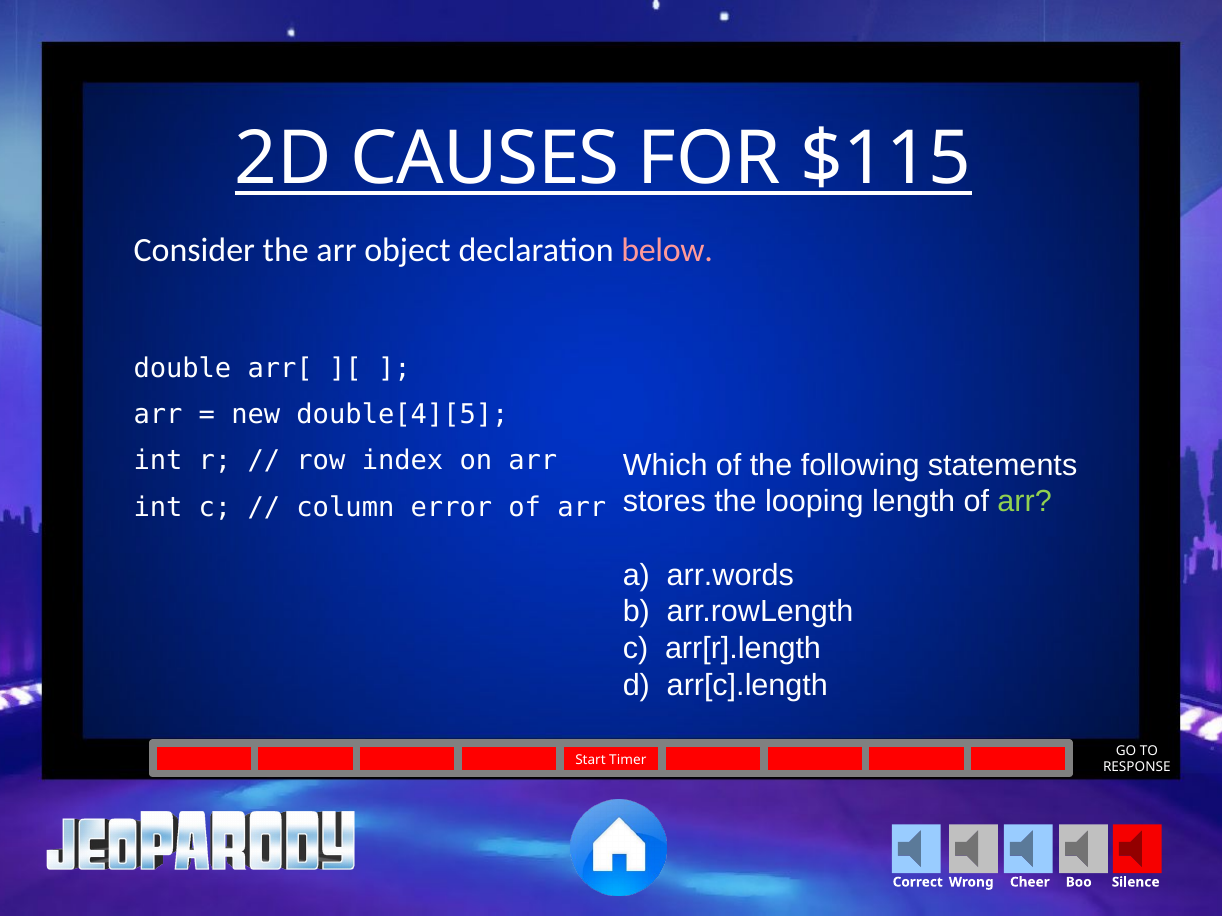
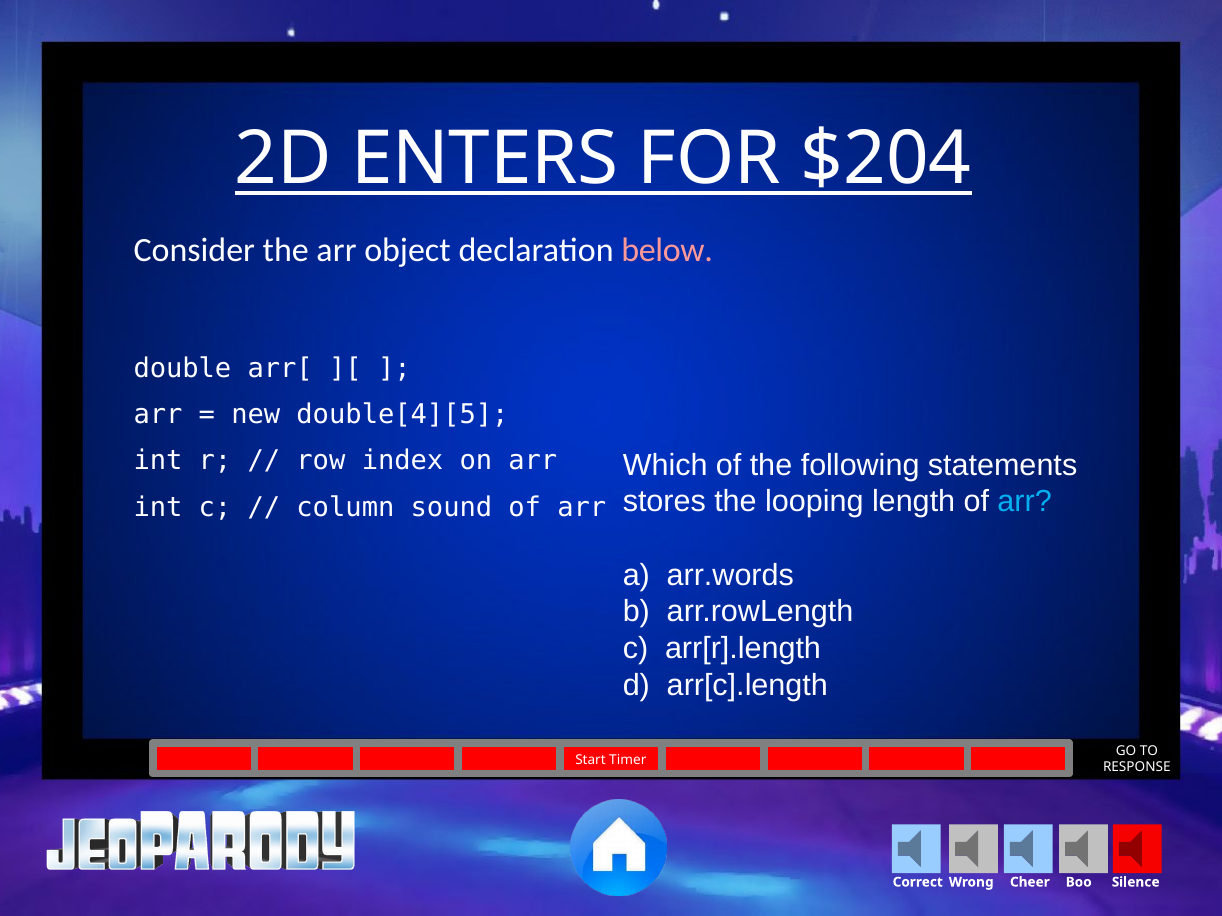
CAUSES: CAUSES -> ENTERS
$115: $115 -> $204
arr at (1025, 502) colour: light green -> light blue
error: error -> sound
